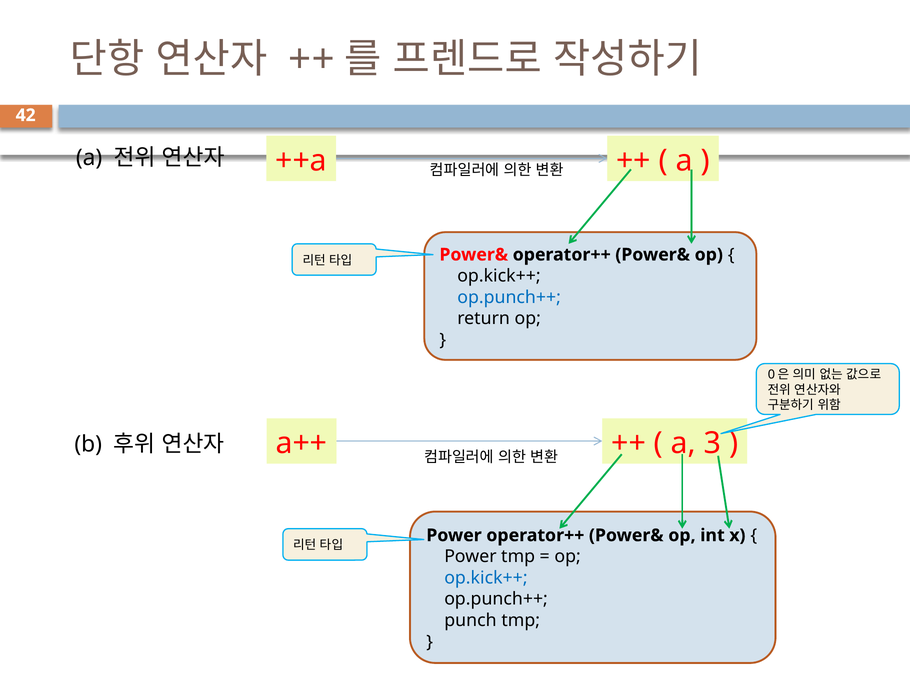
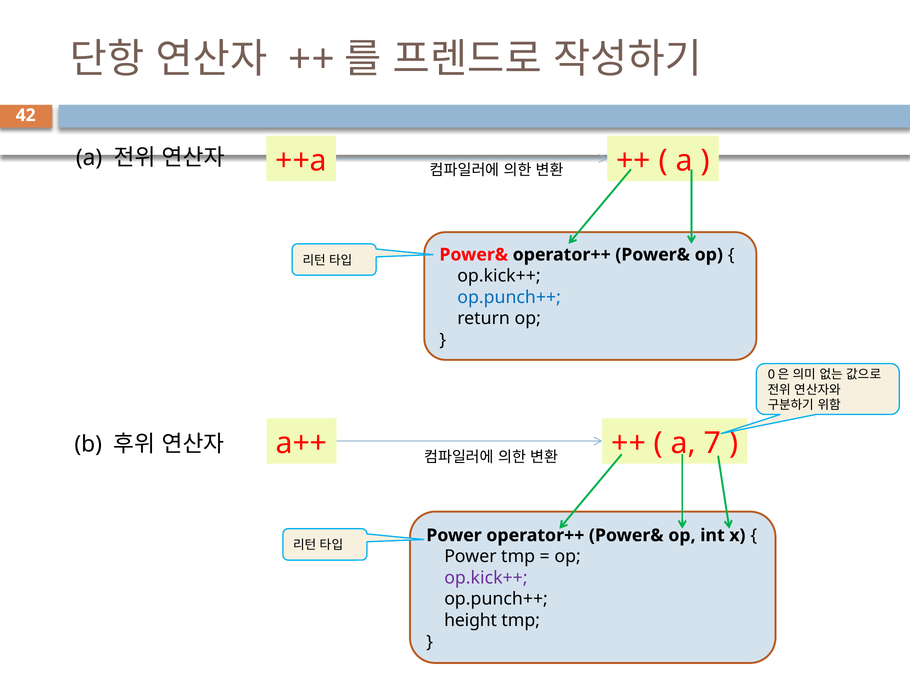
3: 3 -> 7
op.kick++ at (486, 577) colour: blue -> purple
punch: punch -> height
